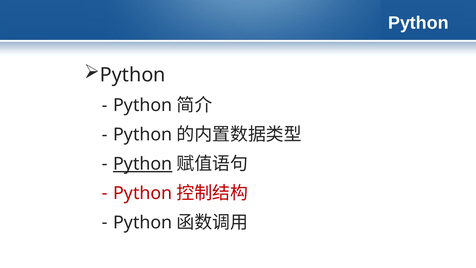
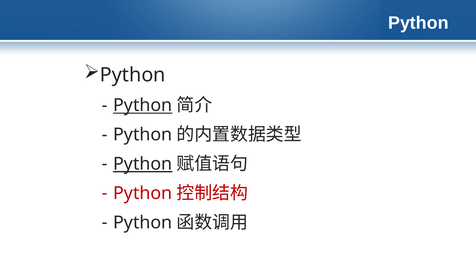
Python at (143, 105) underline: none -> present
